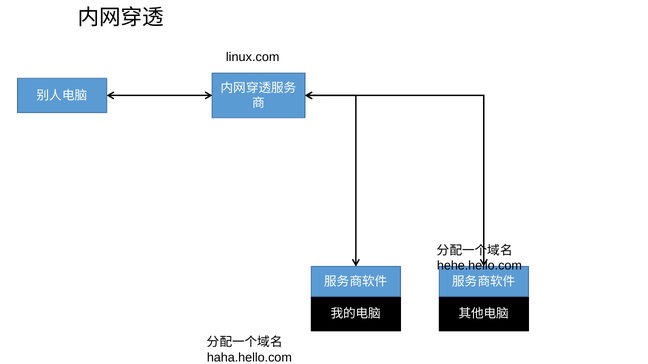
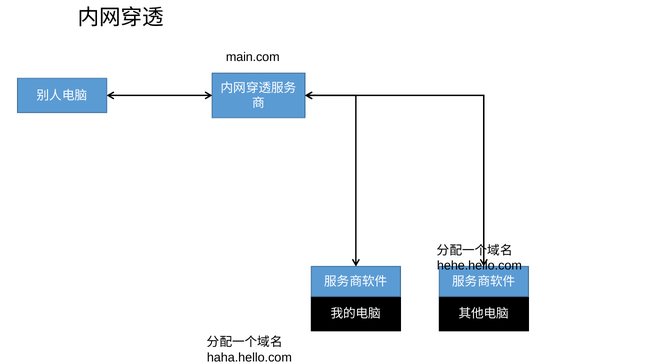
linux.com: linux.com -> main.com
